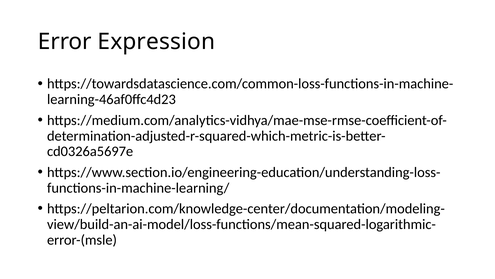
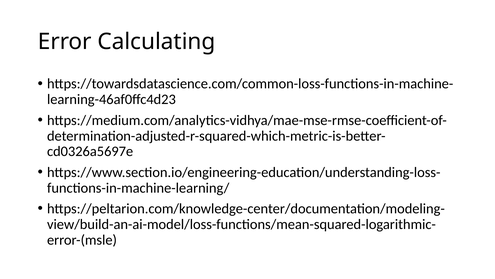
Expression: Expression -> Calculating
